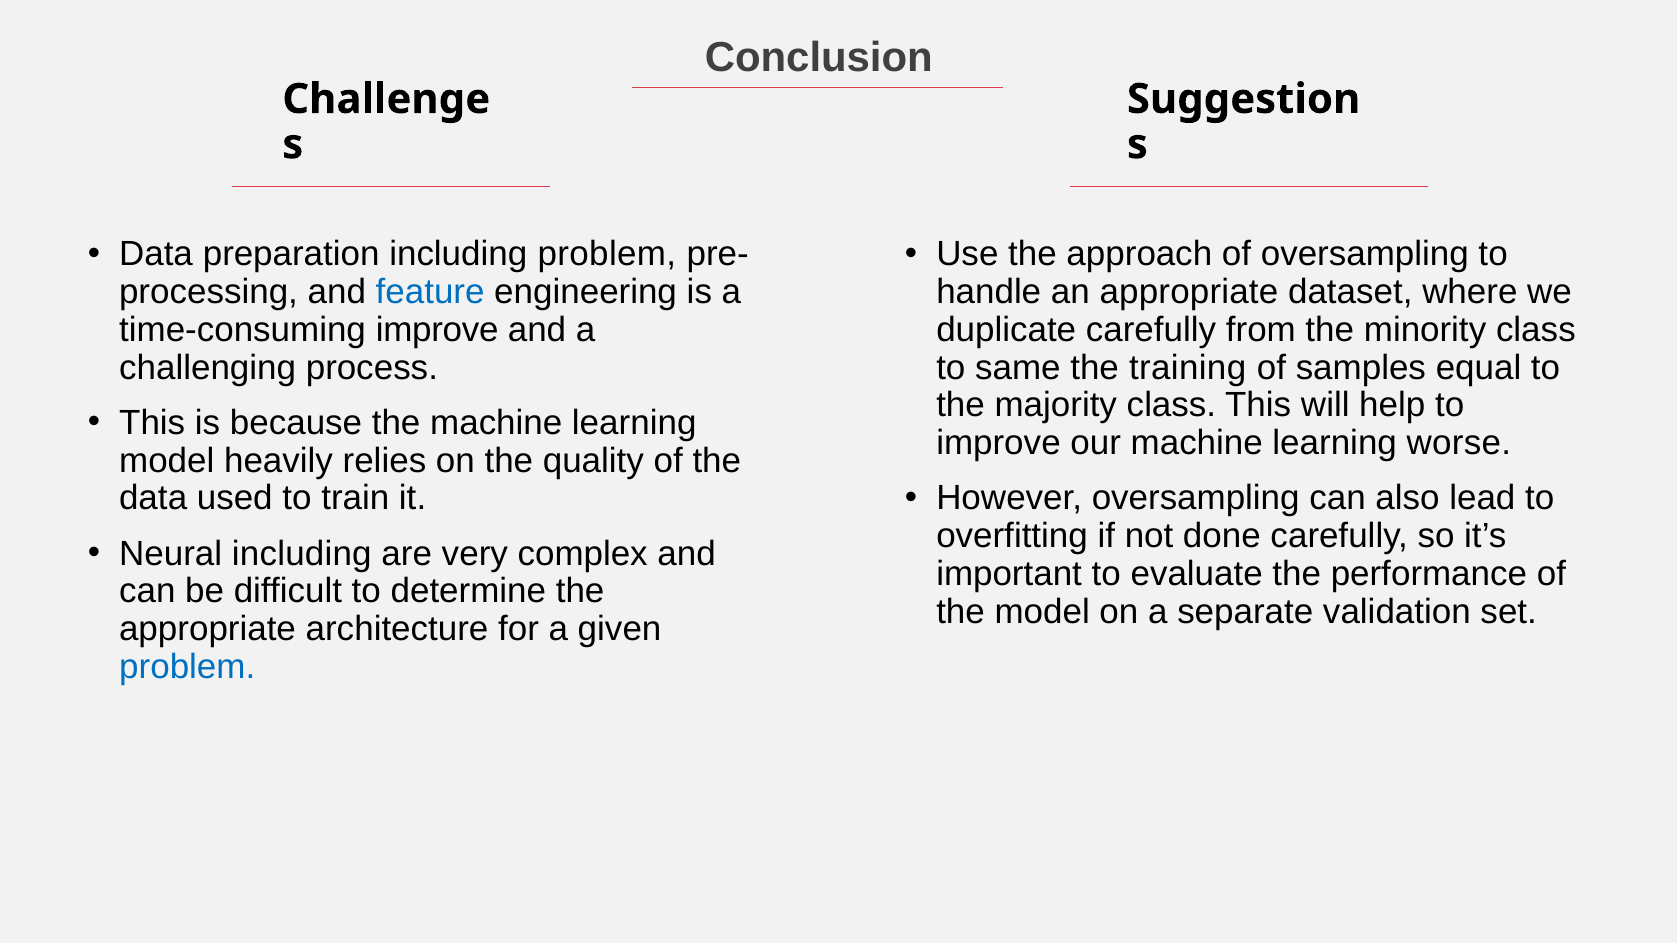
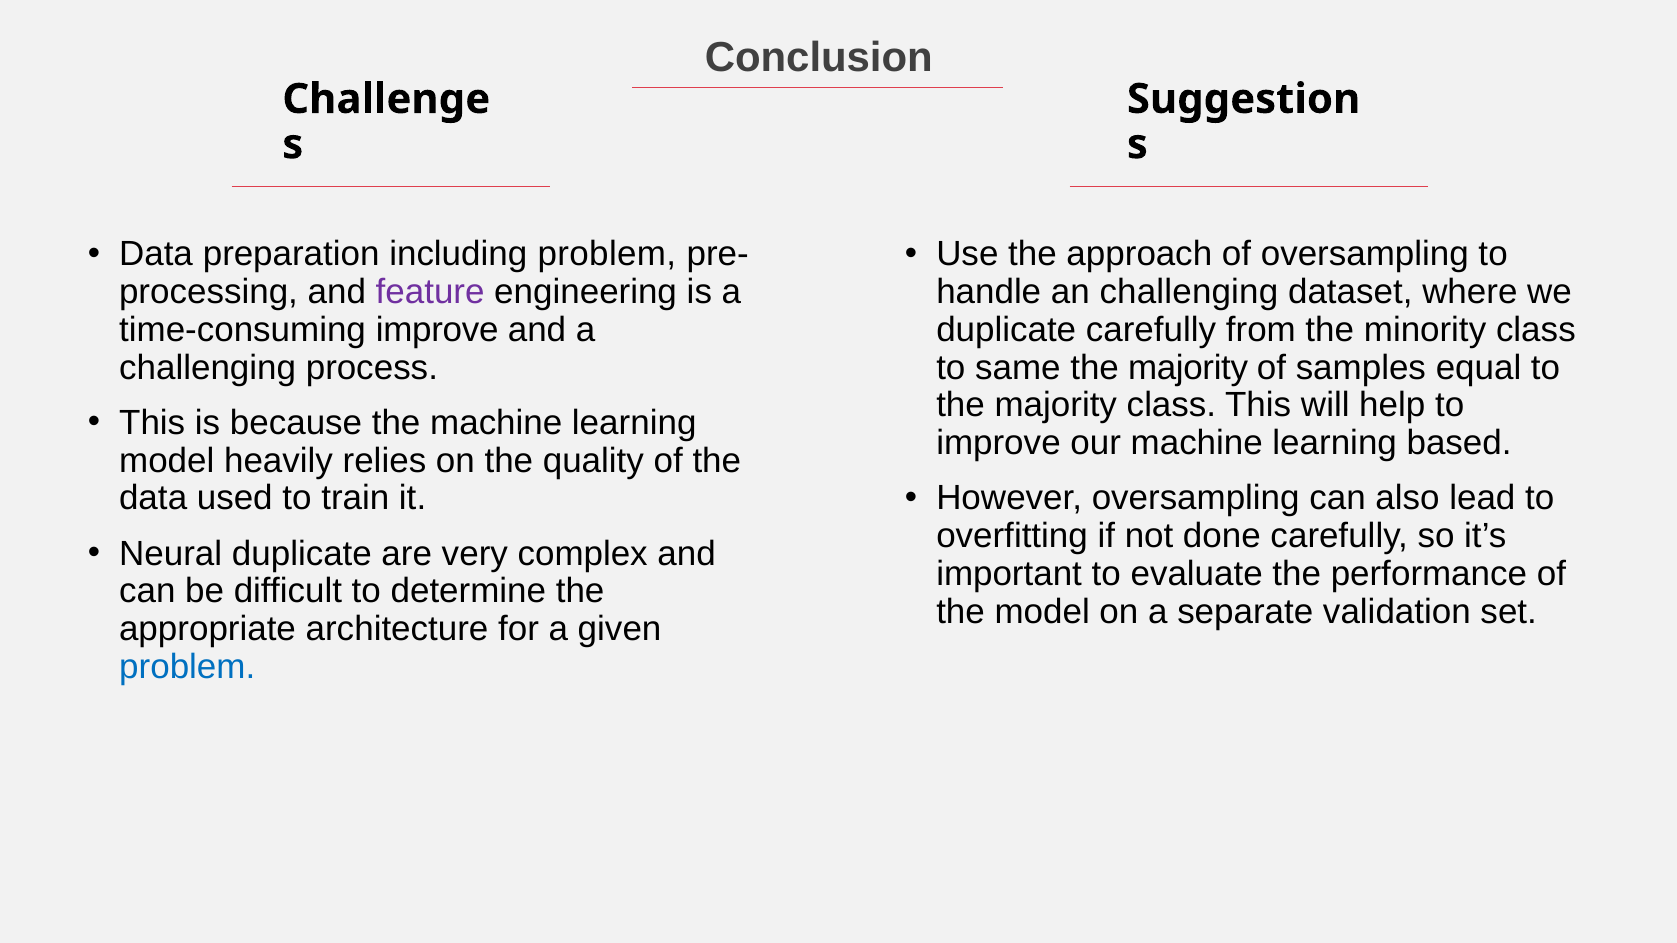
feature colour: blue -> purple
an appropriate: appropriate -> challenging
training at (1188, 368): training -> majority
worse: worse -> based
Neural including: including -> duplicate
